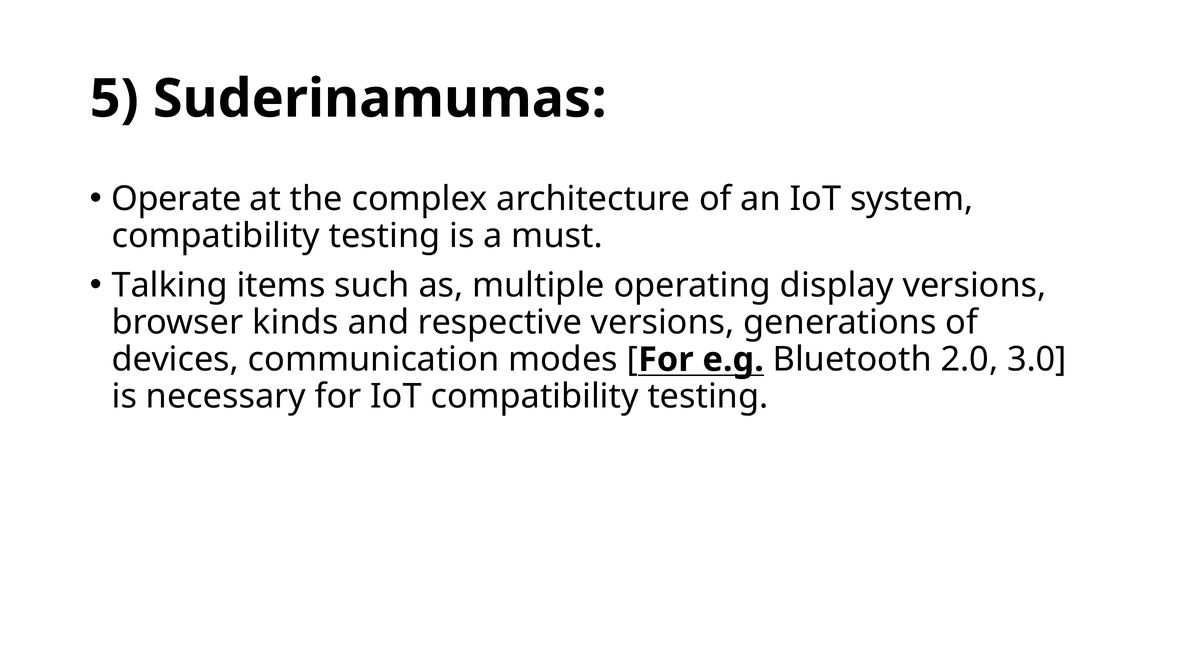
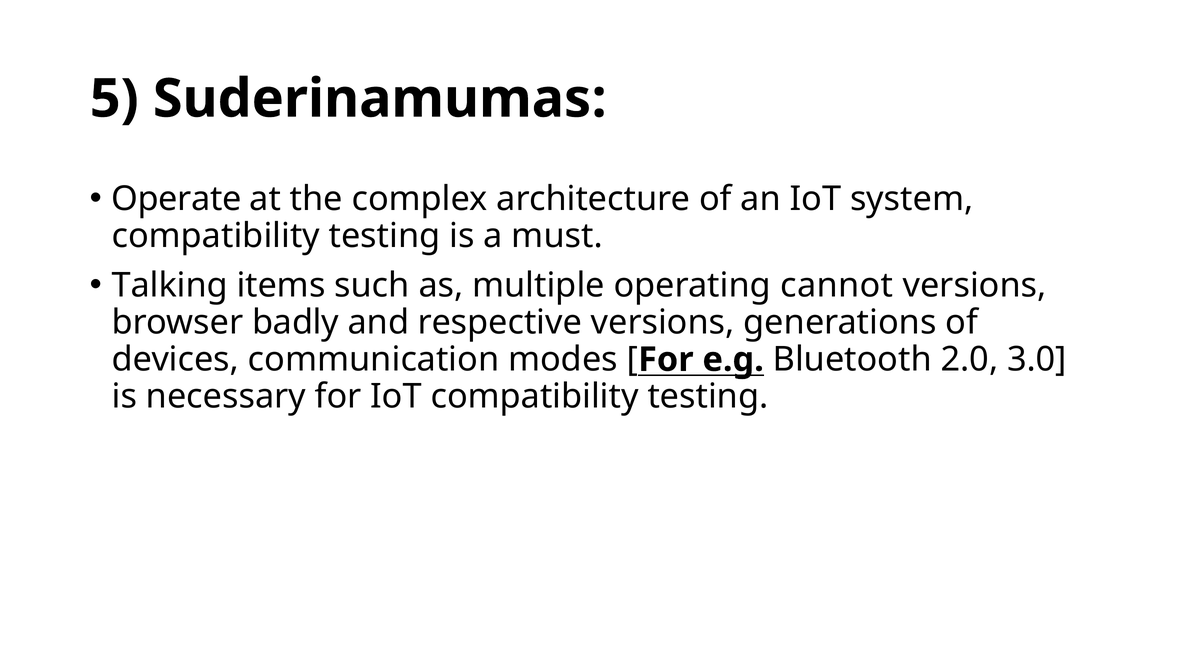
display: display -> cannot
kinds: kinds -> badly
